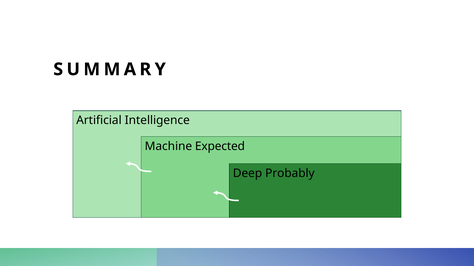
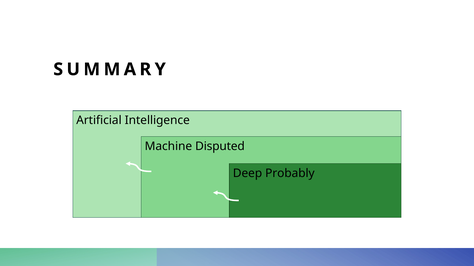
Expected: Expected -> Disputed
